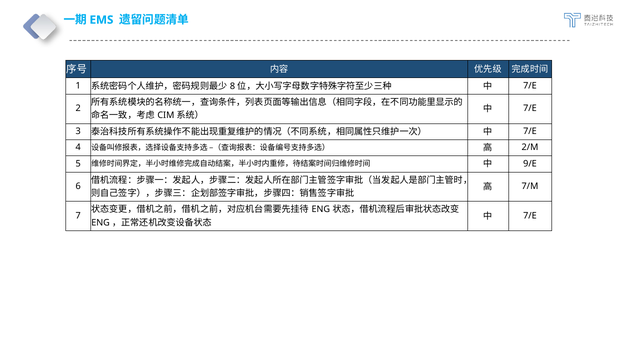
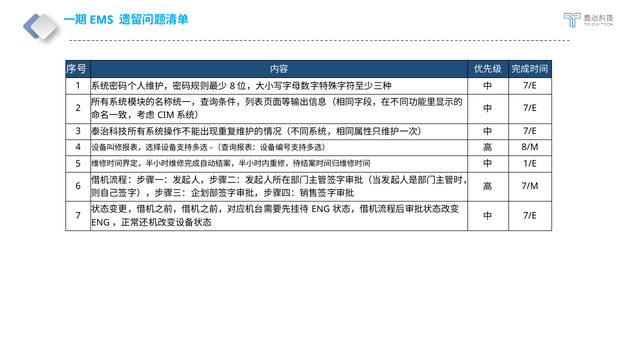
2/M: 2/M -> 8/M
9/E: 9/E -> 1/E
